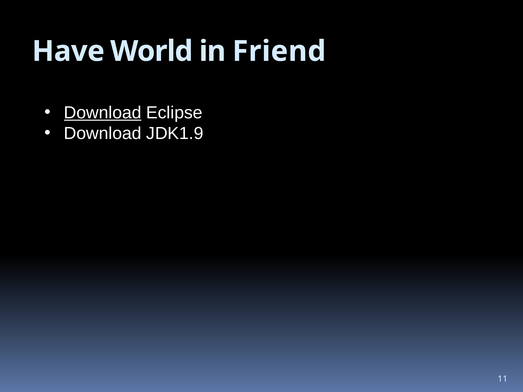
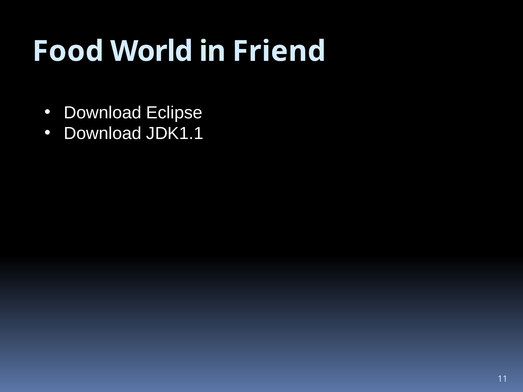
Have: Have -> Food
Download at (103, 113) underline: present -> none
JDK1.9: JDK1.9 -> JDK1.1
